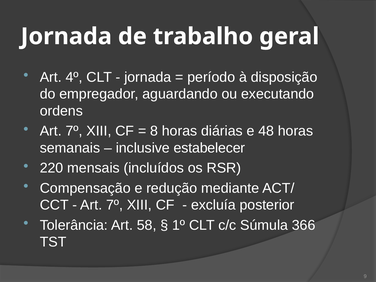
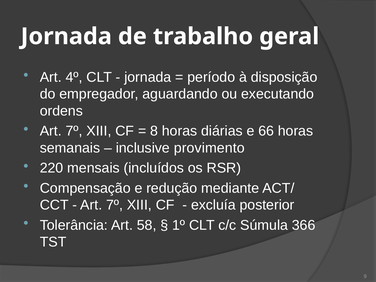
48: 48 -> 66
estabelecer: estabelecer -> provimento
